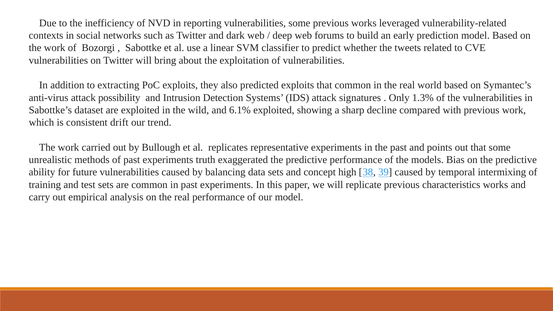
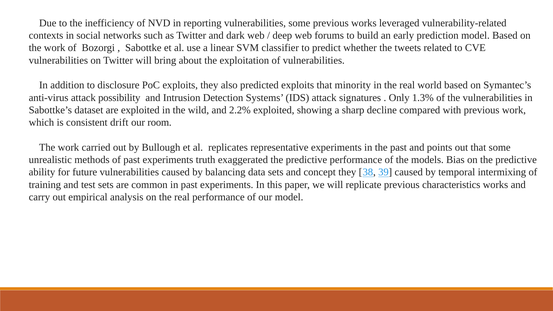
extracting: extracting -> disclosure
that common: common -> minority
6.1%: 6.1% -> 2.2%
trend: trend -> room
concept high: high -> they
